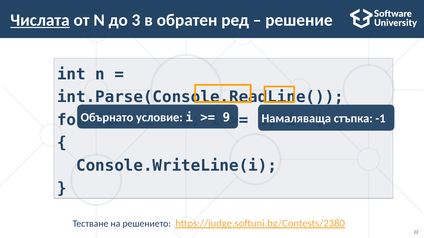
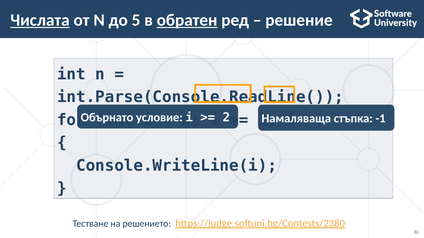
3: 3 -> 5
обратен underline: none -> present
9: 9 -> 2
